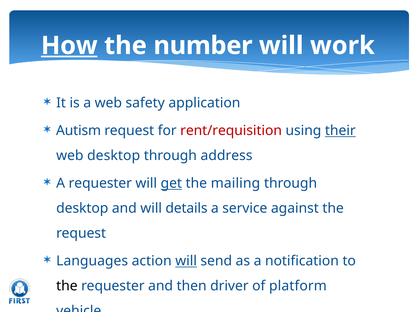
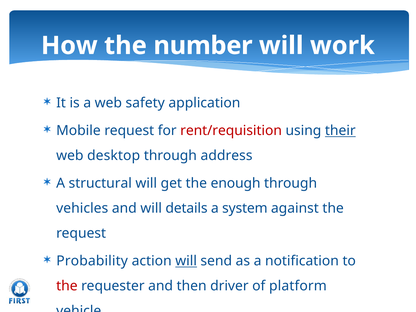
How underline: present -> none
Autism: Autism -> Mobile
A requester: requester -> structural
get underline: present -> none
mailing: mailing -> enough
desktop at (82, 208): desktop -> vehicles
service: service -> system
Languages: Languages -> Probability
the at (67, 286) colour: black -> red
